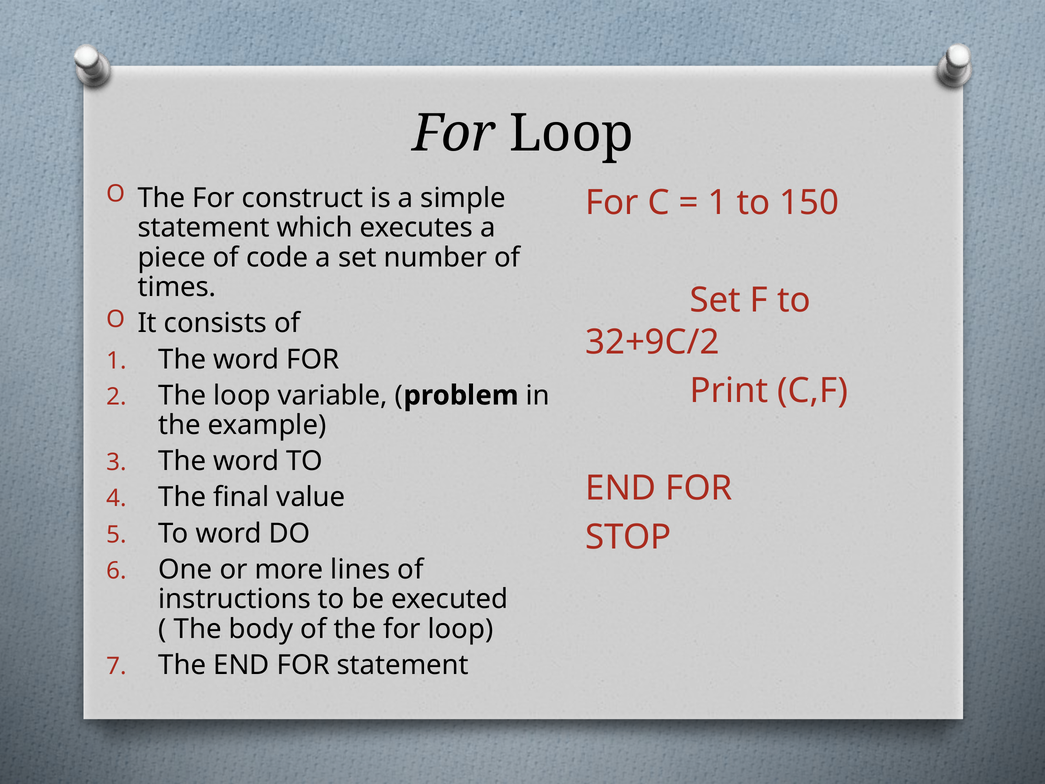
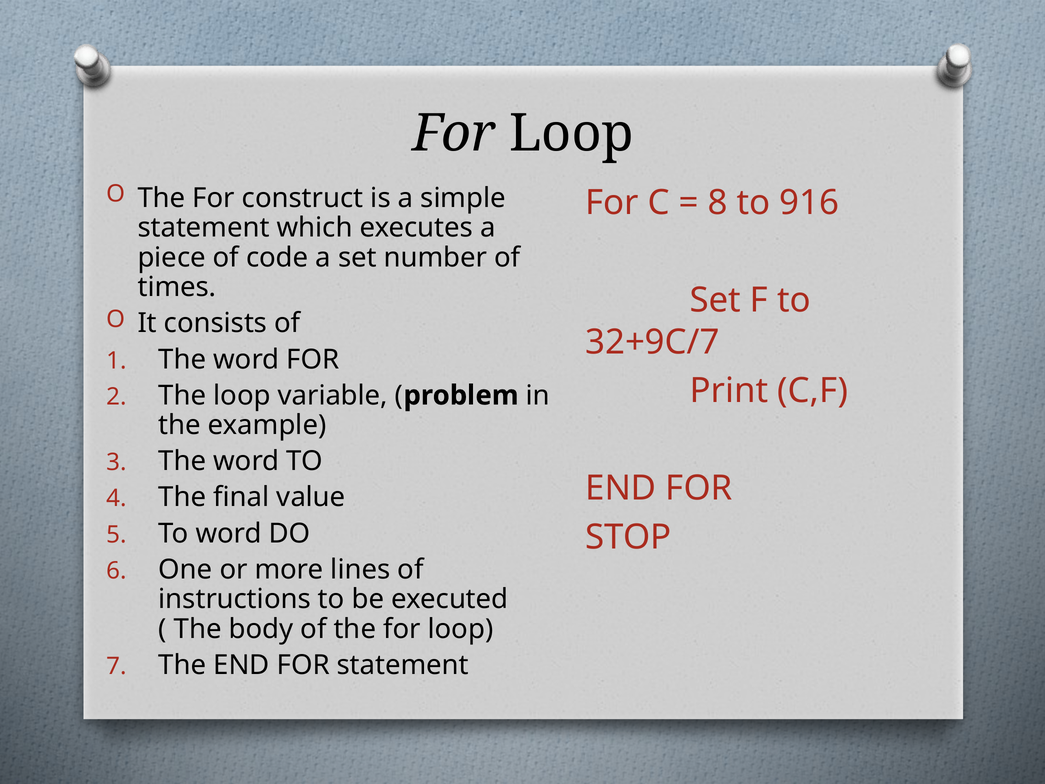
1 at (718, 203): 1 -> 8
150: 150 -> 916
32+9C/2: 32+9C/2 -> 32+9C/7
